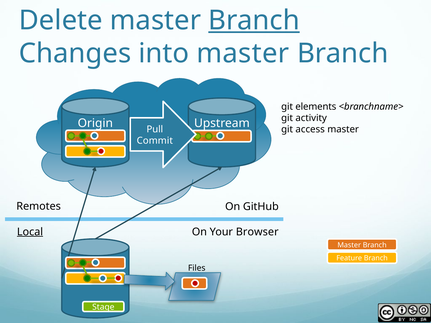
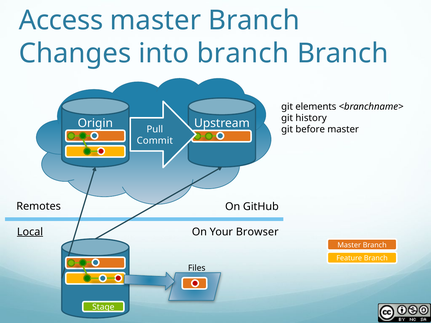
Delete: Delete -> Access
Branch at (254, 20) underline: present -> none
into master: master -> branch
activity: activity -> history
access: access -> before
